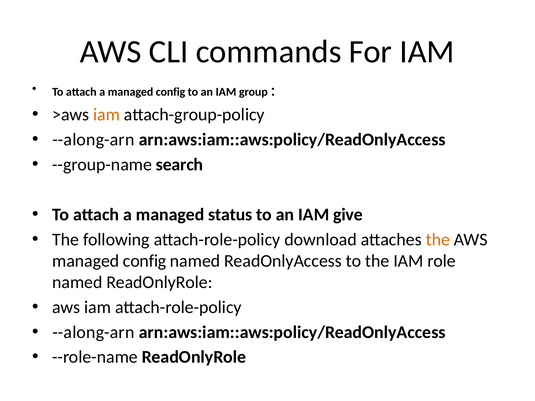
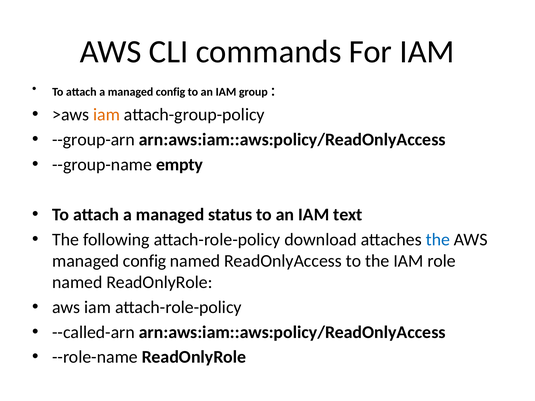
--along-arn at (93, 140): --along-arn -> --group-arn
search: search -> empty
give: give -> text
the at (438, 240) colour: orange -> blue
--along-arn at (93, 332): --along-arn -> --called-arn
